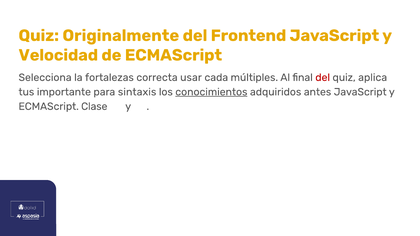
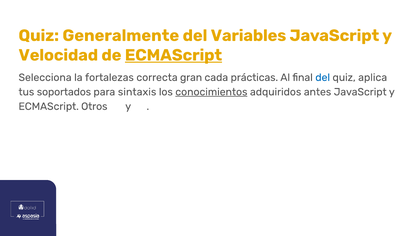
Originalmente: Originalmente -> Generalmente
Frontend: Frontend -> Variables
ECMAScript at (173, 55) underline: none -> present
usar: usar -> gran
múltiples: múltiples -> prácticas
del at (323, 78) colour: red -> blue
importante: importante -> soportados
Clase: Clase -> Otros
